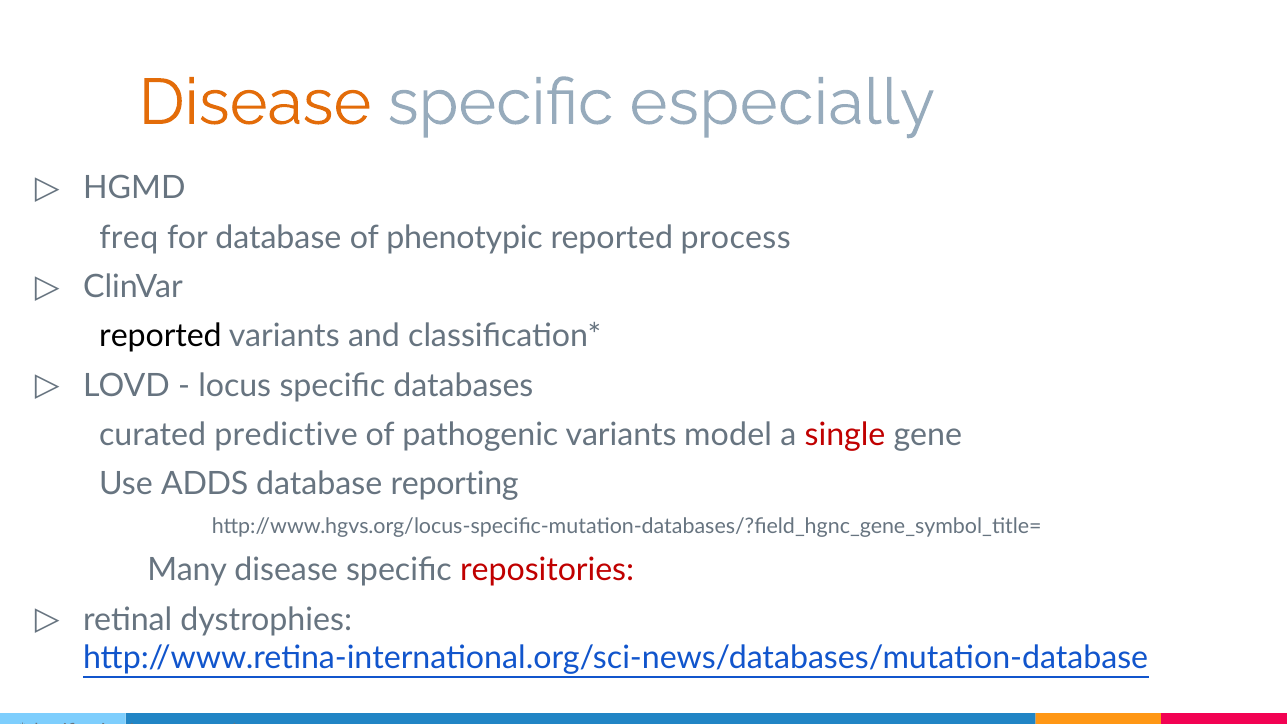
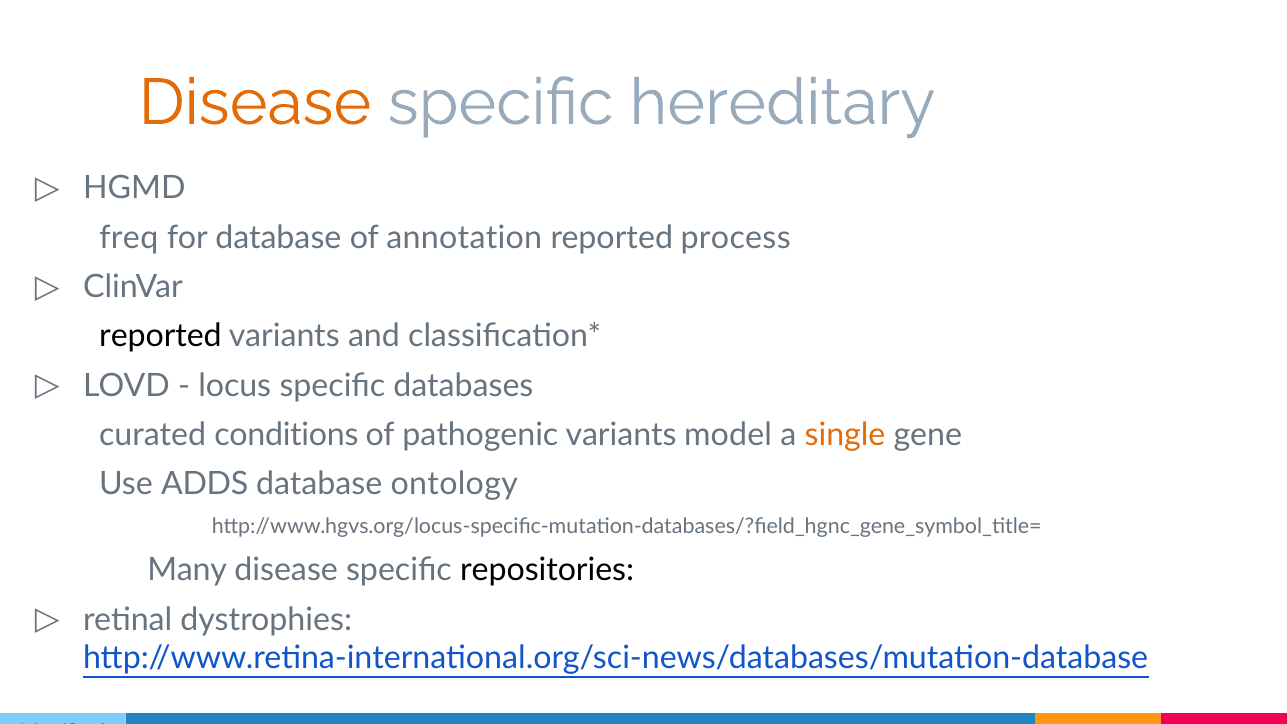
especially: especially -> hereditary
phenotypic: phenotypic -> annotation
predictive: predictive -> conditions
single colour: red -> orange
reporting: reporting -> ontology
repositories colour: red -> black
